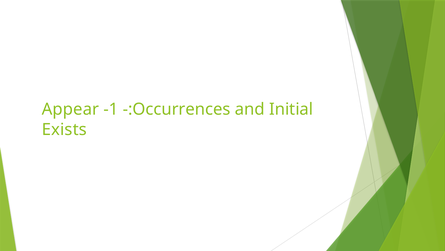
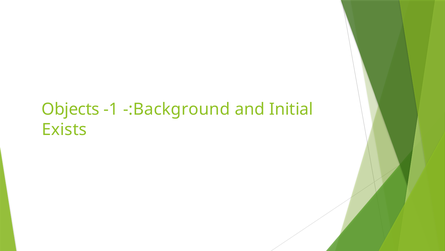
Appear: Appear -> Objects
-:Occurrences: -:Occurrences -> -:Background
